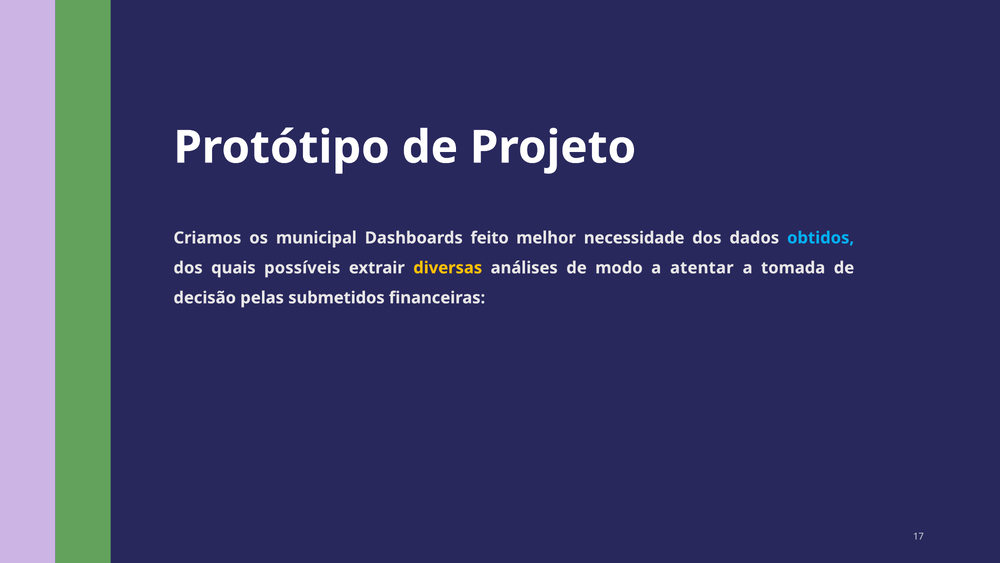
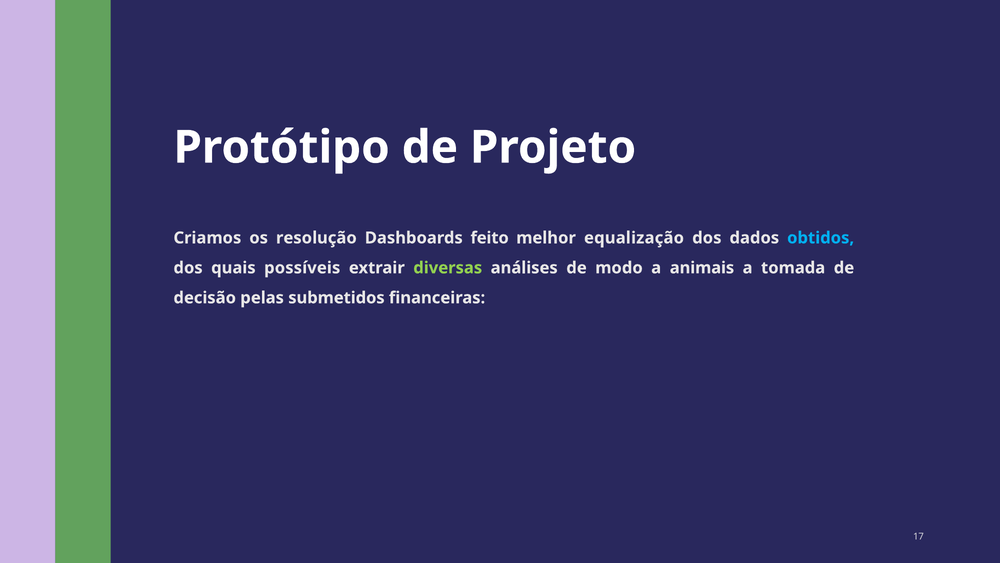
municipal: municipal -> resolução
necessidade: necessidade -> equalização
diversas colour: yellow -> light green
atentar: atentar -> animais
